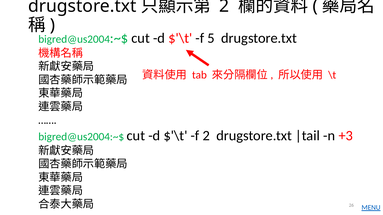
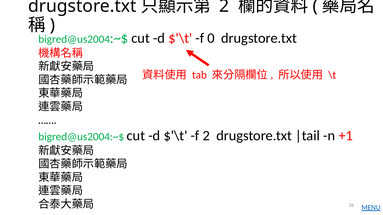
5: 5 -> 0
+3: +3 -> +1
